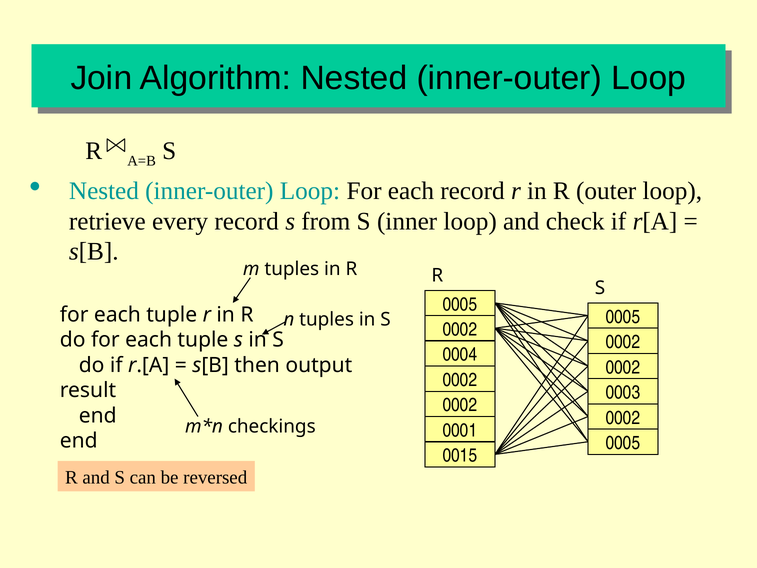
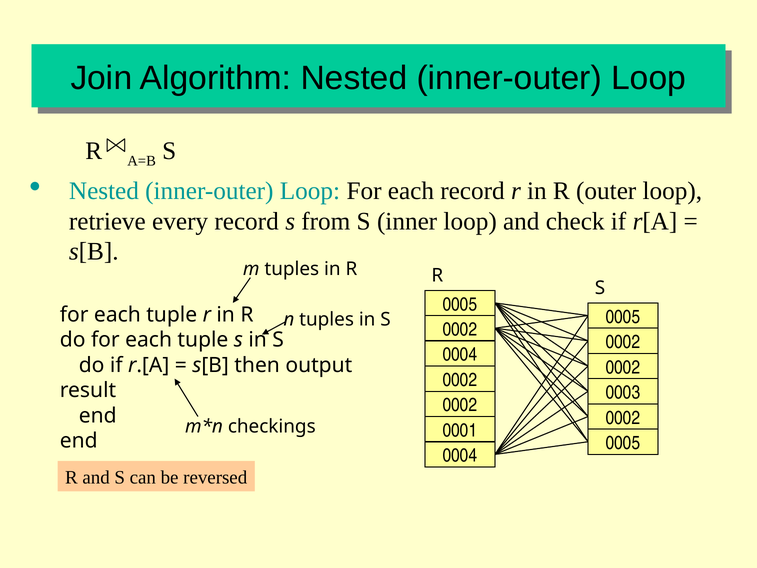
0015 at (460, 456): 0015 -> 0004
